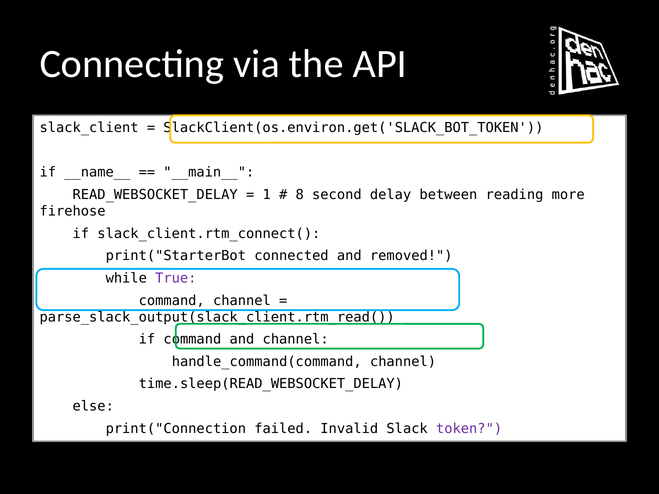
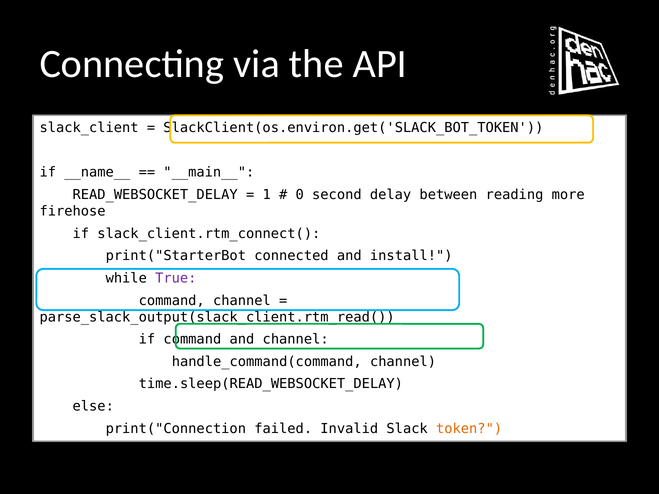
8: 8 -> 0
removed: removed -> install
token colour: purple -> orange
